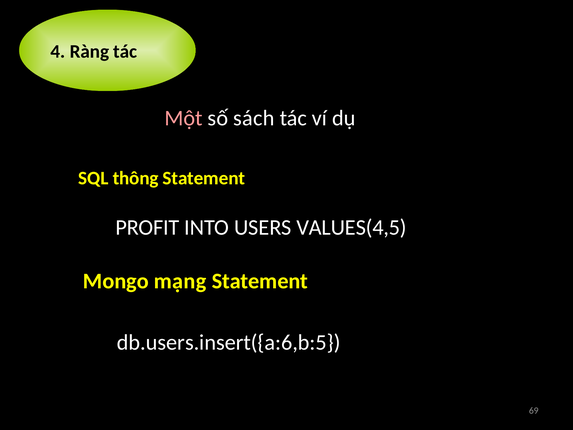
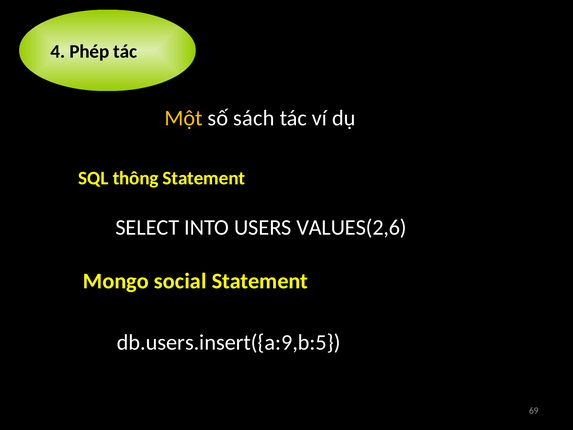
Ràng: Ràng -> Phép
Một colour: pink -> yellow
PROFIT: PROFIT -> SELECT
VALUES(4,5: VALUES(4,5 -> VALUES(2,6
mạng: mạng -> social
db.users.insert({a:6,b:5: db.users.insert({a:6,b:5 -> db.users.insert({a:9,b:5
